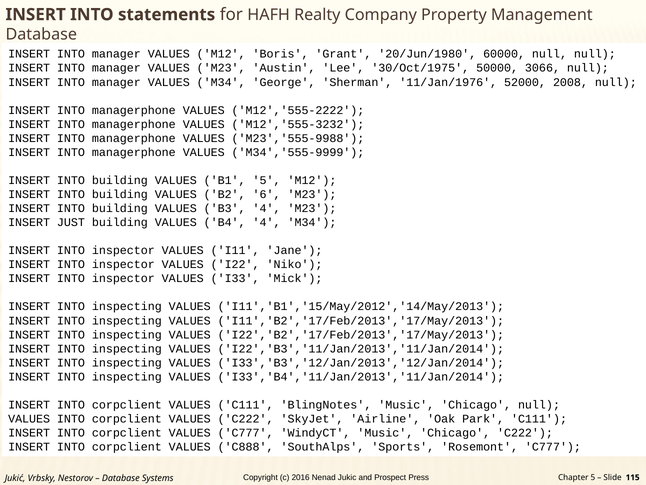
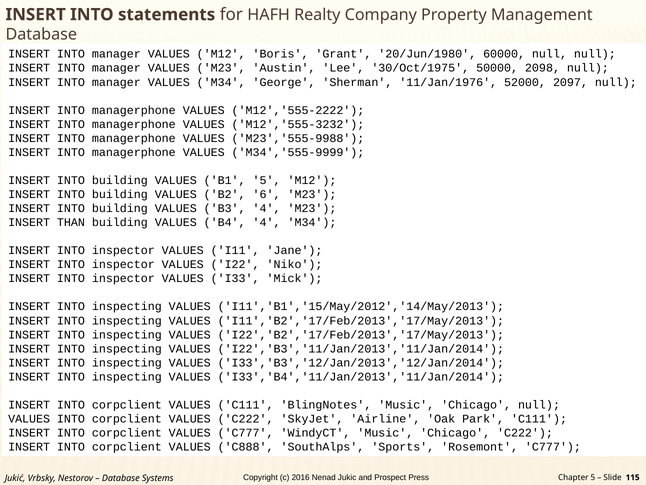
3066: 3066 -> 2098
2008: 2008 -> 2097
JUST: JUST -> THAN
